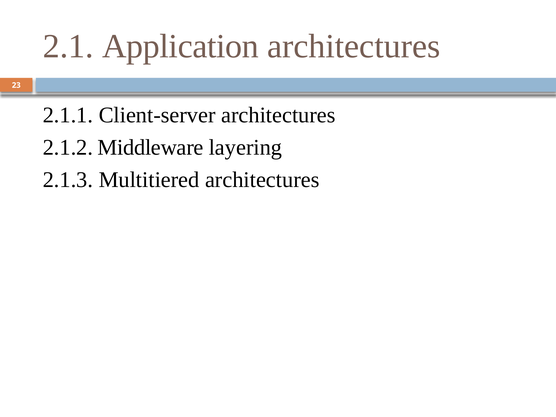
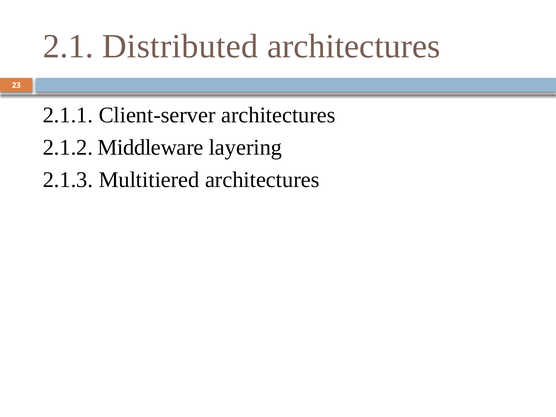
Application: Application -> Distributed
